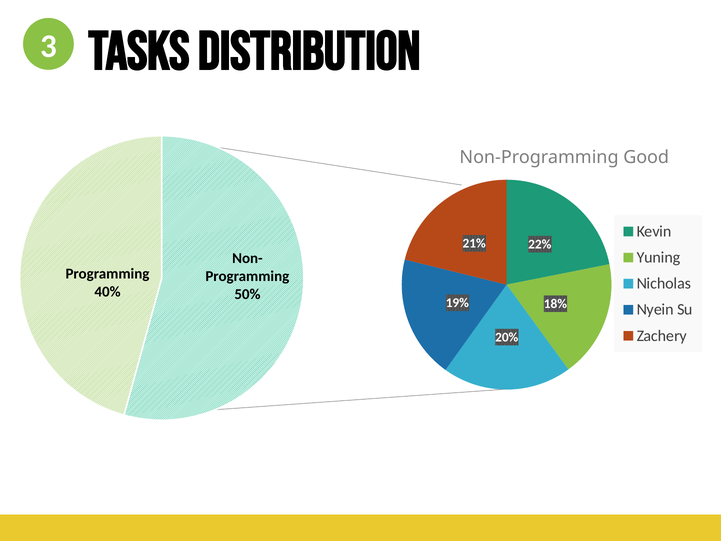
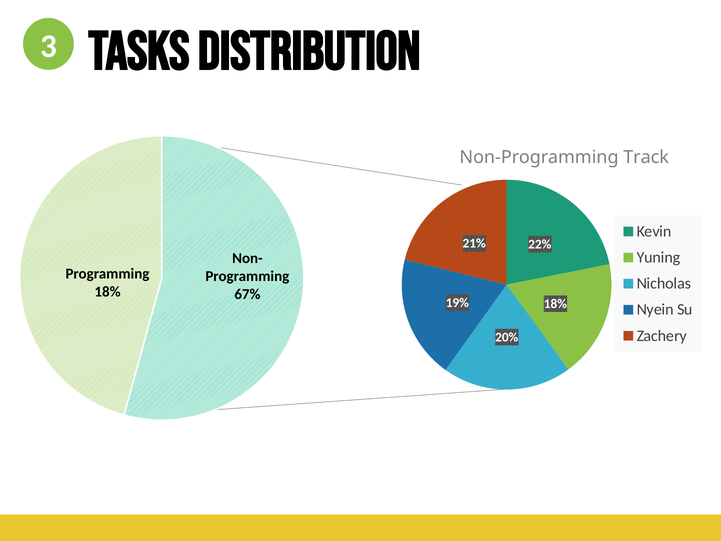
Good: Good -> Track
40% at (108, 292): 40% -> 18%
50%: 50% -> 67%
